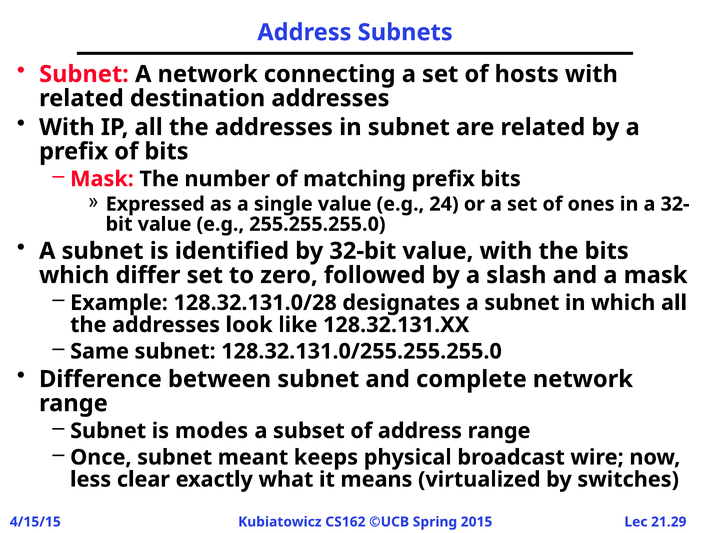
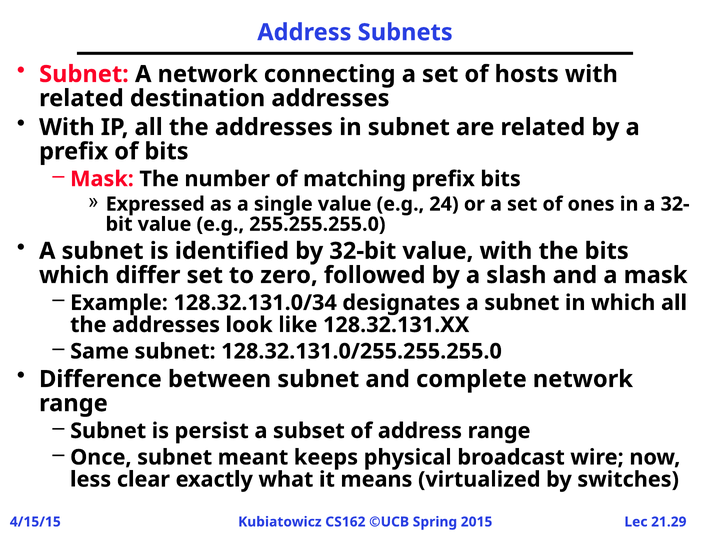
128.32.131.0/28: 128.32.131.0/28 -> 128.32.131.0/34
modes: modes -> persist
